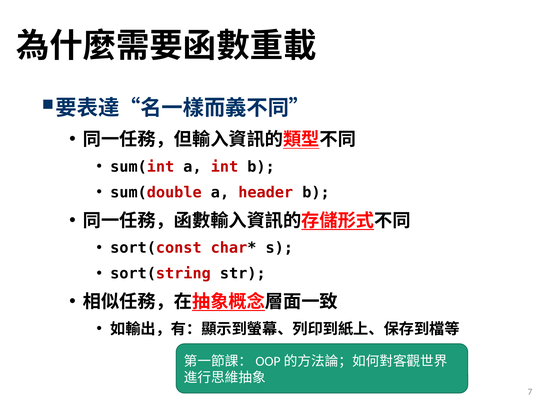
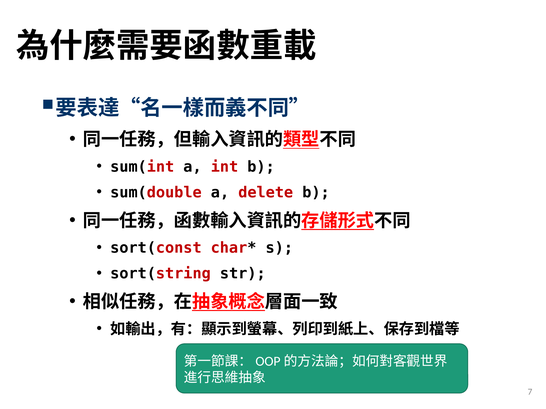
header: header -> delete
